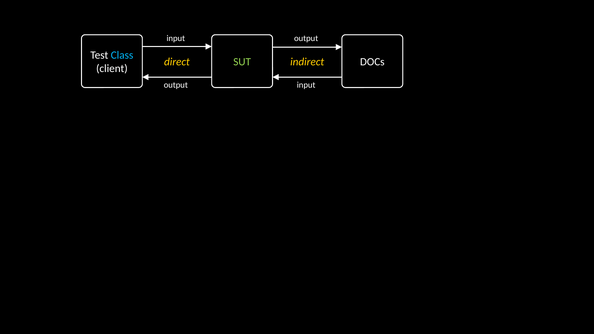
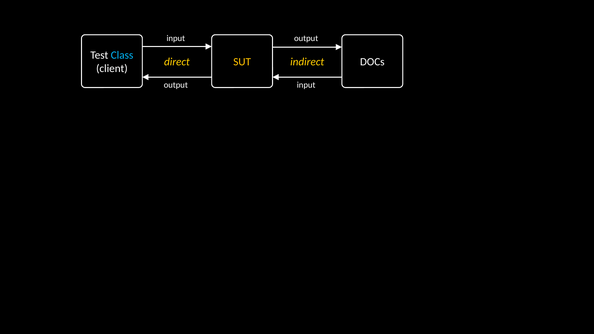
SUT colour: light green -> yellow
